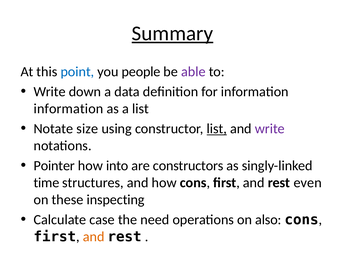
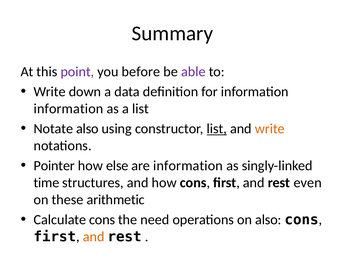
Summary underline: present -> none
point colour: blue -> purple
people: people -> before
Notate size: size -> also
write at (270, 129) colour: purple -> orange
into: into -> else
are constructors: constructors -> information
inspecting: inspecting -> arithmetic
Calculate case: case -> cons
